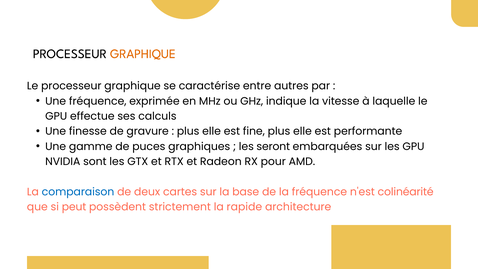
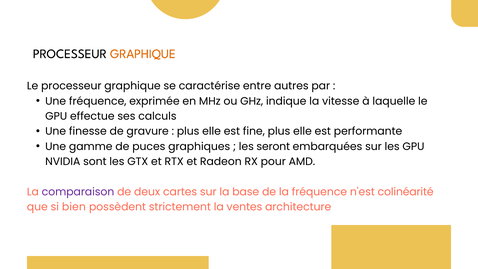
comparaison colour: blue -> purple
peut: peut -> bien
rapide: rapide -> ventes
